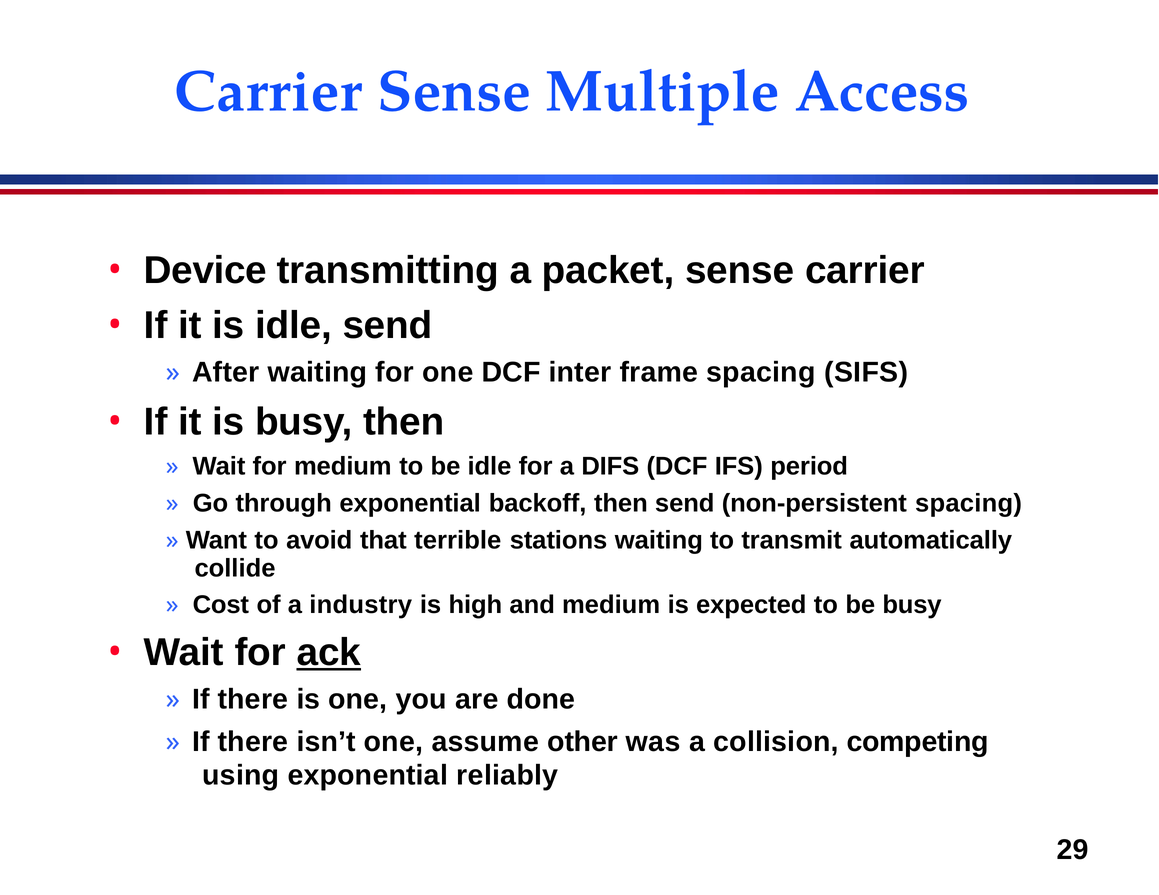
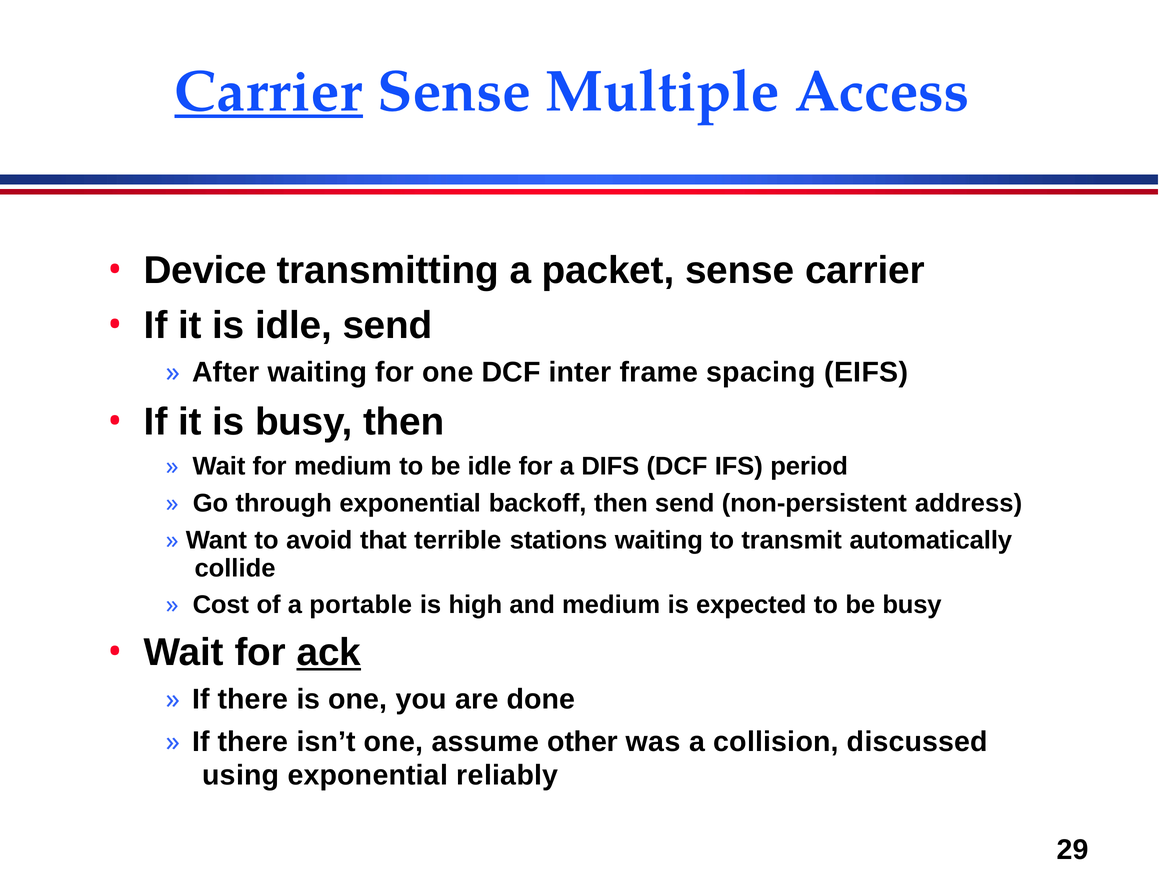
Carrier at (268, 92) underline: none -> present
SIFS: SIFS -> EIFS
non-persistent spacing: spacing -> address
industry: industry -> portable
competing: competing -> discussed
